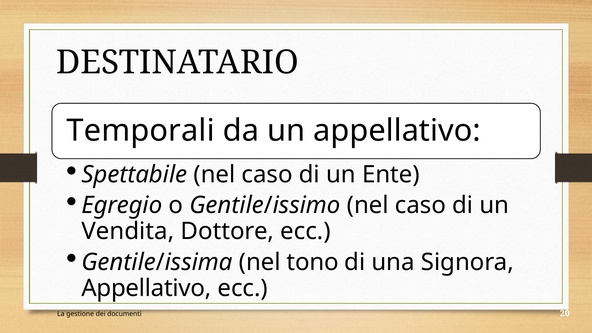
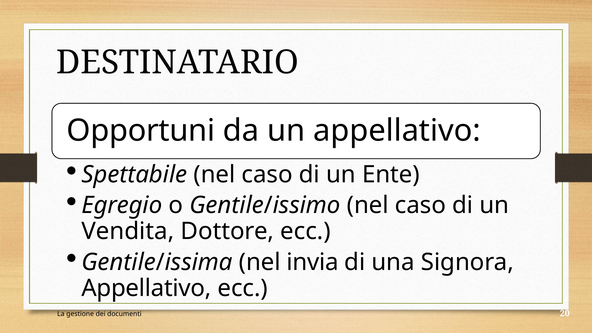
Temporali: Temporali -> Opportuni
tono: tono -> invia
